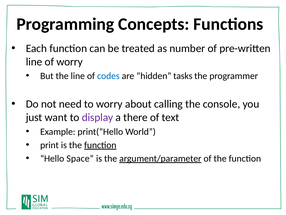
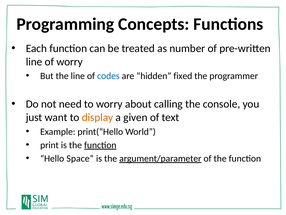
tasks: tasks -> fixed
display colour: purple -> orange
there: there -> given
